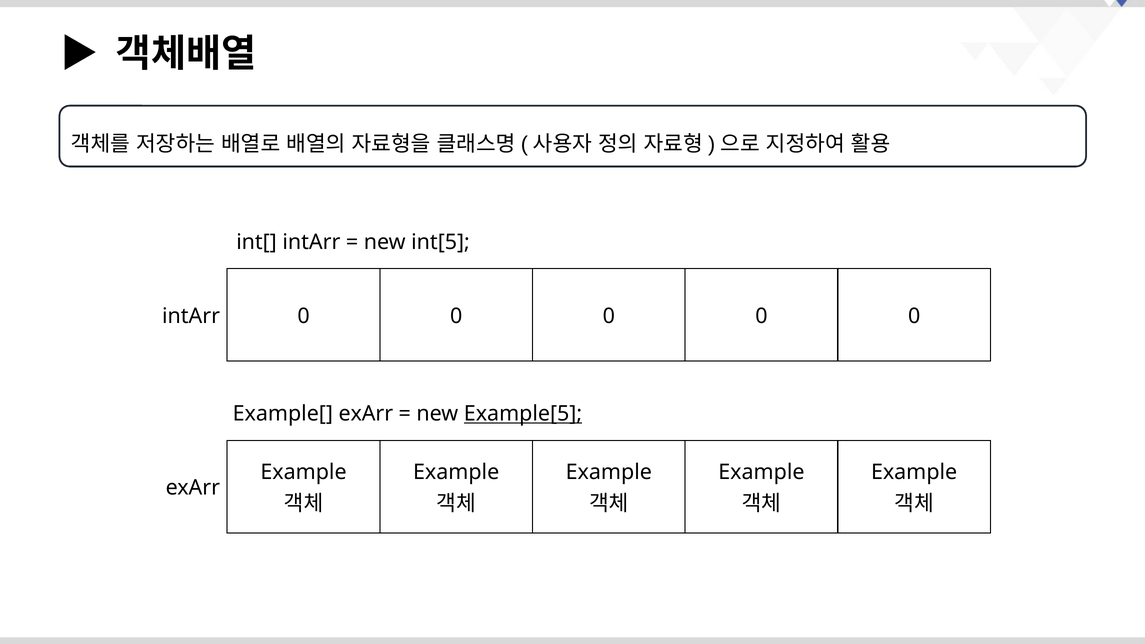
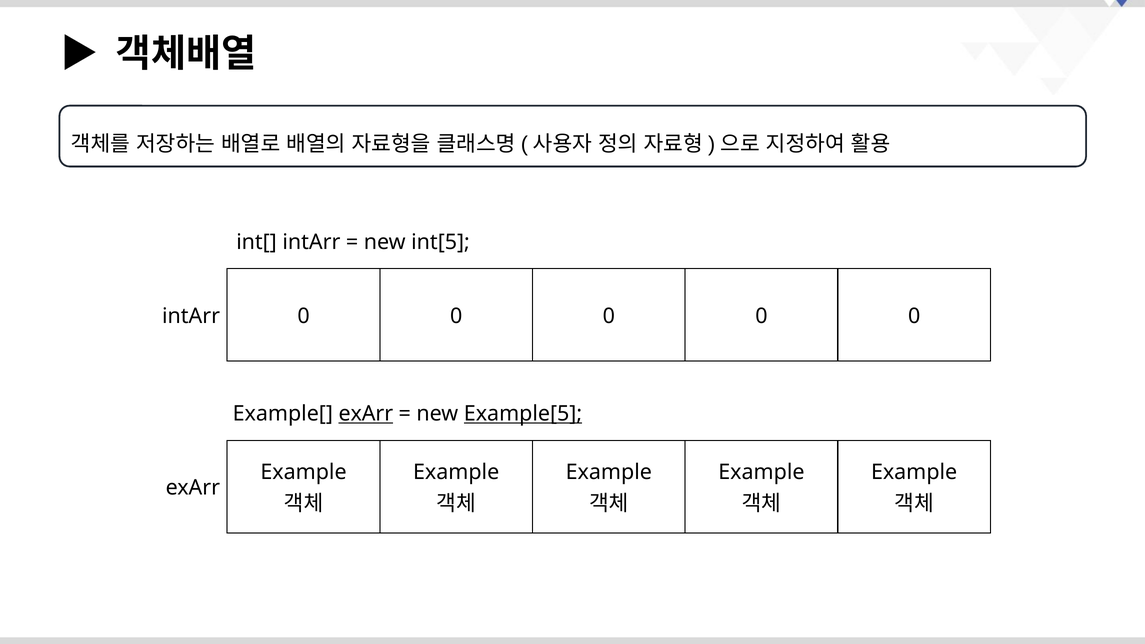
exArr at (366, 414) underline: none -> present
